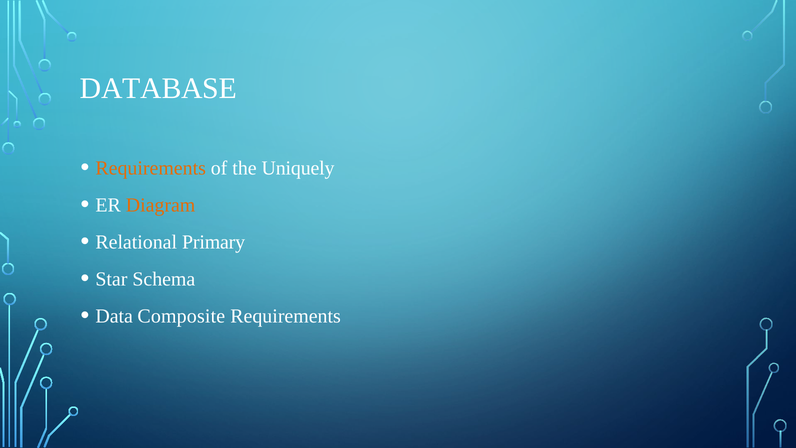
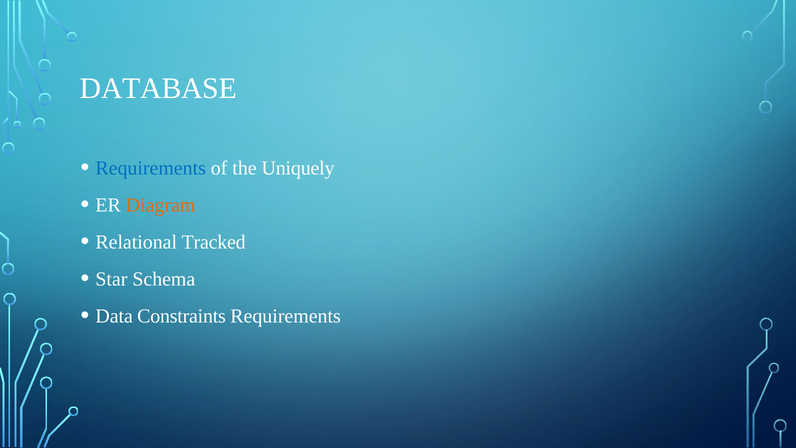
Requirements at (151, 168) colour: orange -> blue
Primary: Primary -> Tracked
Composite: Composite -> Constraints
